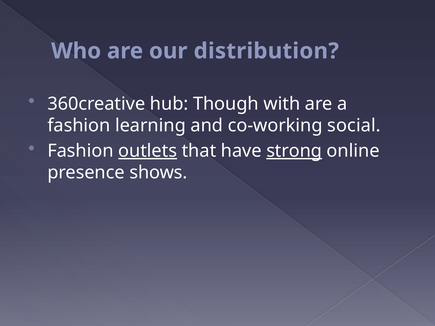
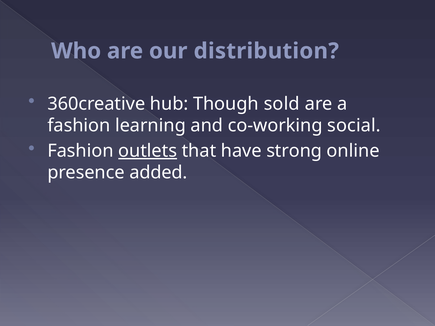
with: with -> sold
strong underline: present -> none
shows: shows -> added
